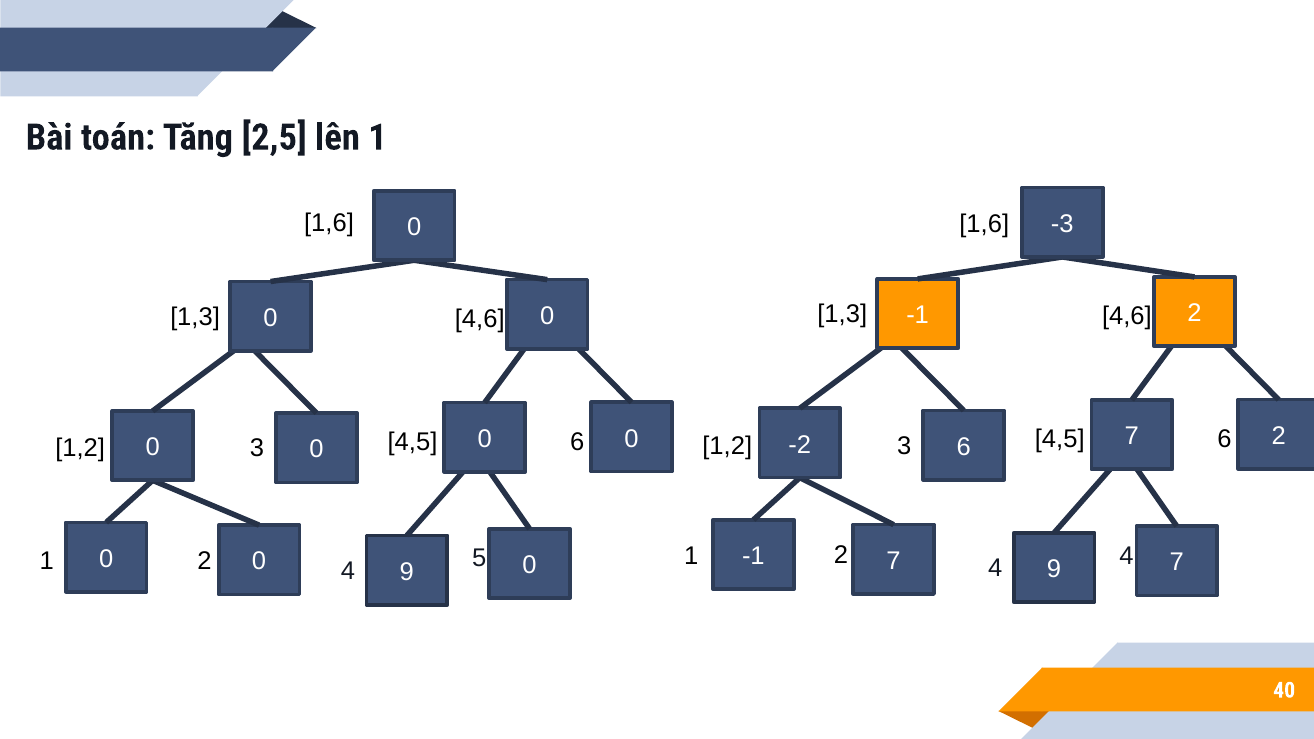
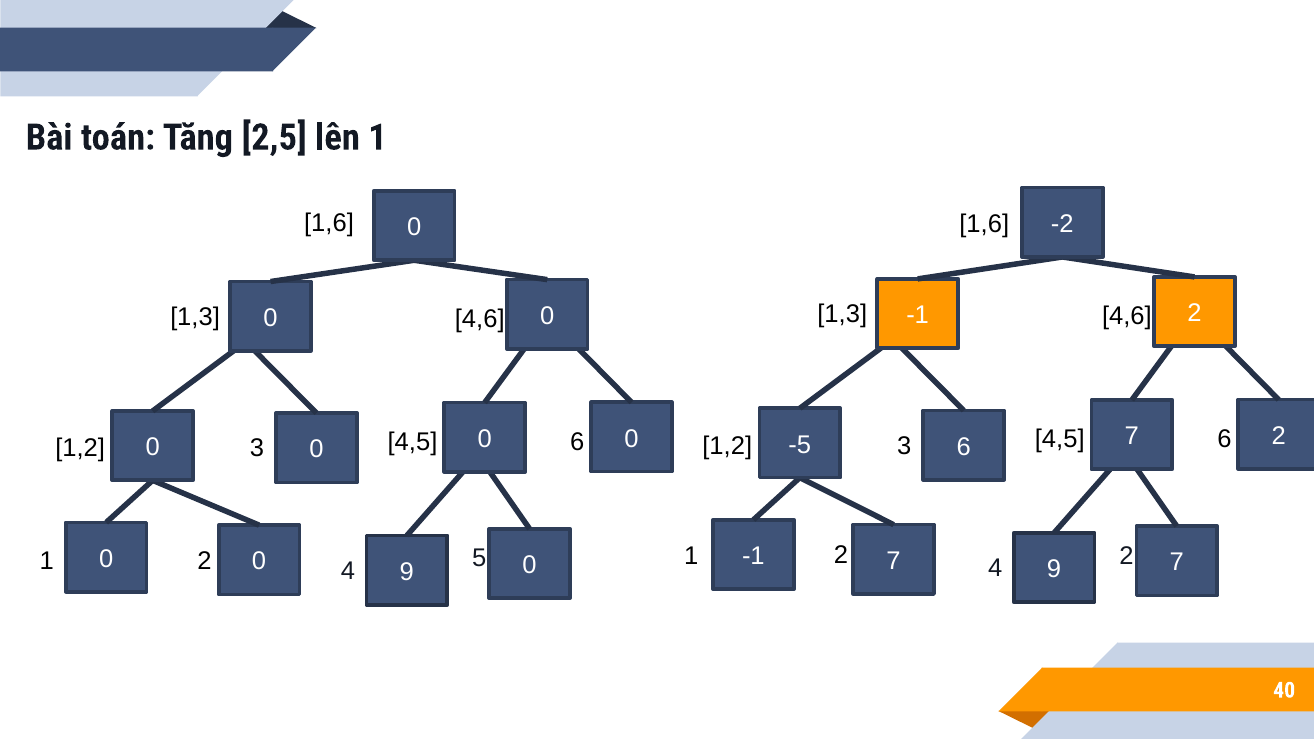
-3: -3 -> -2
-2: -2 -> -5
4 4: 4 -> 2
